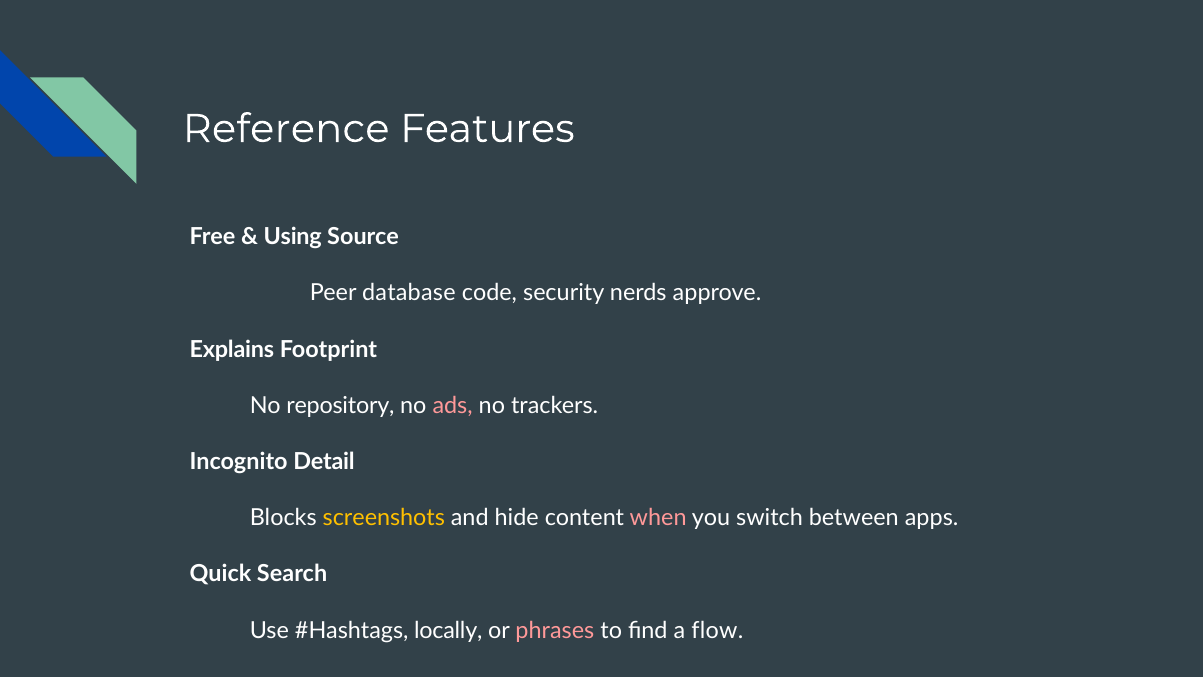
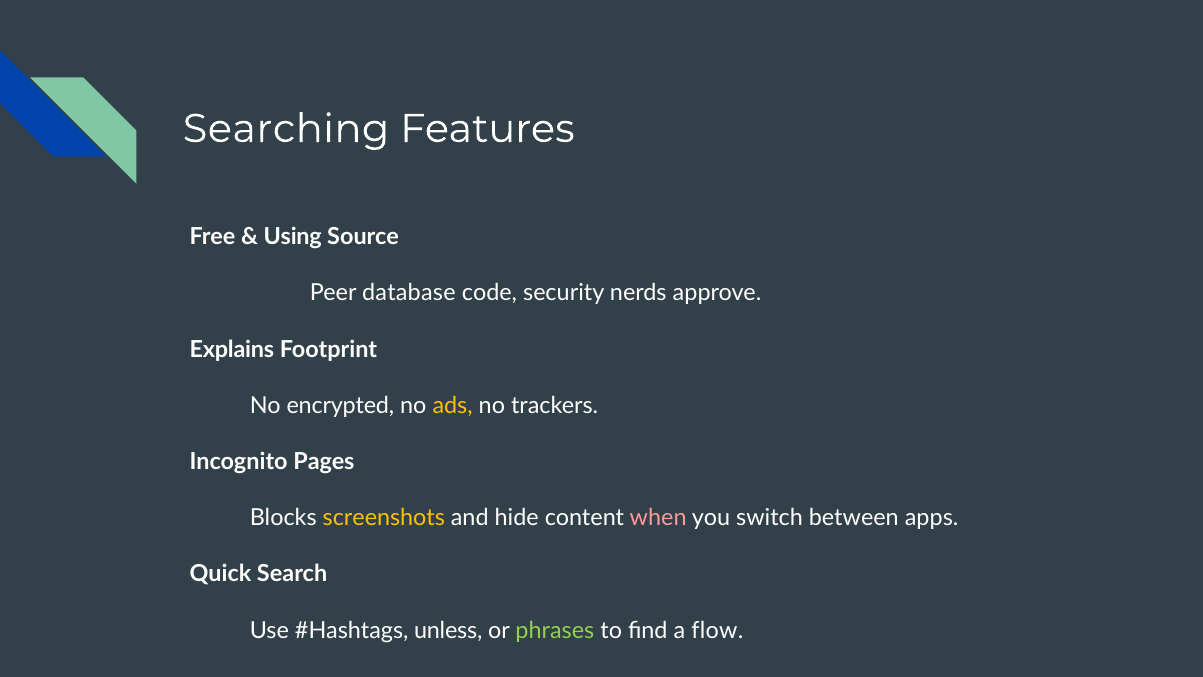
Reference: Reference -> Searching
repository: repository -> encrypted
ads colour: pink -> yellow
Detail: Detail -> Pages
locally: locally -> unless
phrases colour: pink -> light green
